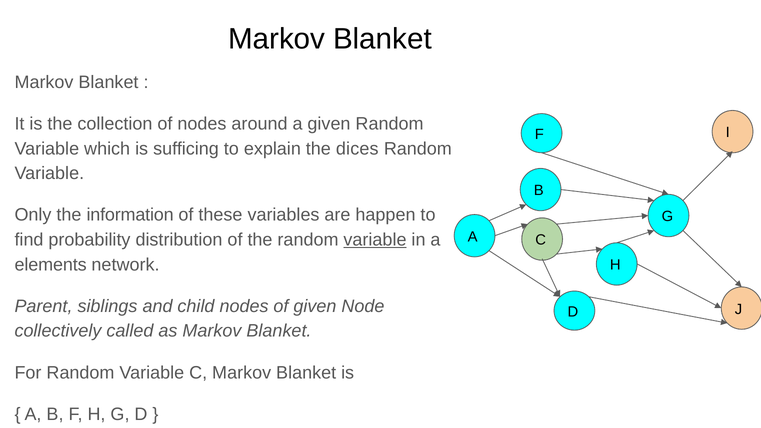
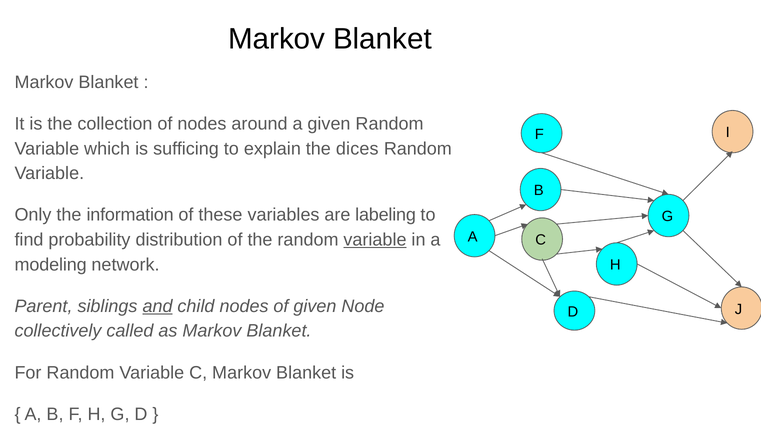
happen: happen -> labeling
elements: elements -> modeling
and underline: none -> present
